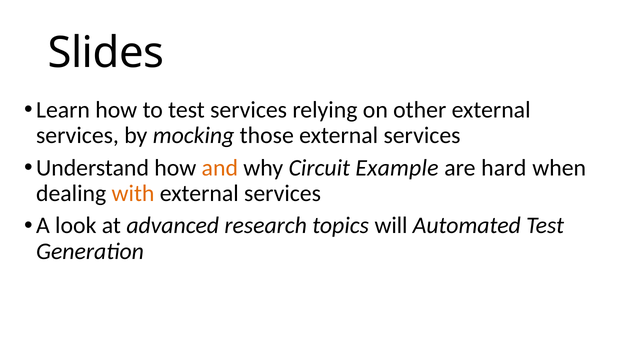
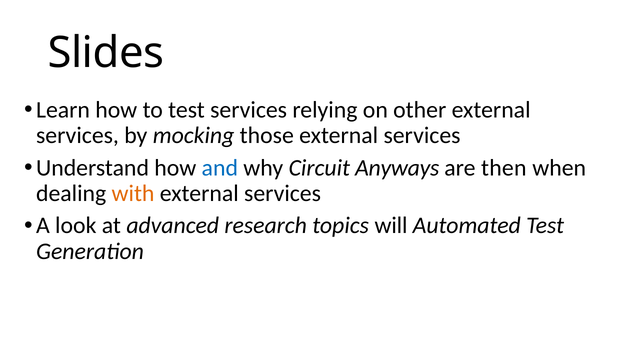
and colour: orange -> blue
Example: Example -> Anyways
hard: hard -> then
